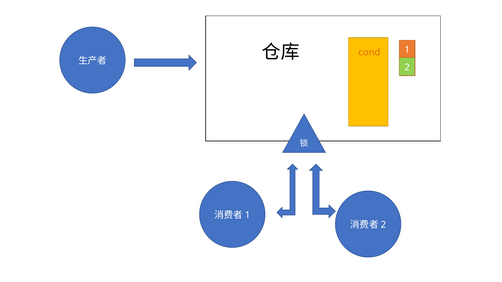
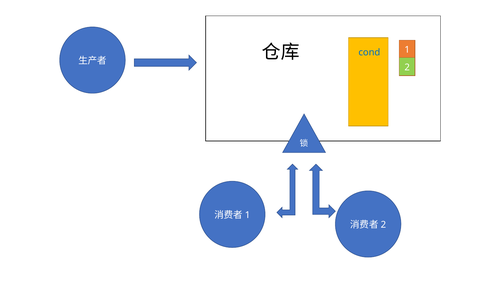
cond colour: orange -> blue
